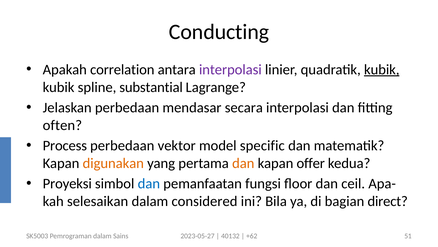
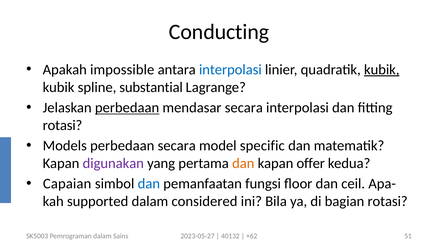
correlation: correlation -> impossible
interpolasi at (230, 69) colour: purple -> blue
perbedaan at (127, 107) underline: none -> present
often at (62, 125): often -> rotasi
Process: Process -> Models
perbedaan vektor: vektor -> secara
digunakan colour: orange -> purple
Proyeksi: Proyeksi -> Capaian
selesaikan: selesaikan -> supported
bagian direct: direct -> rotasi
